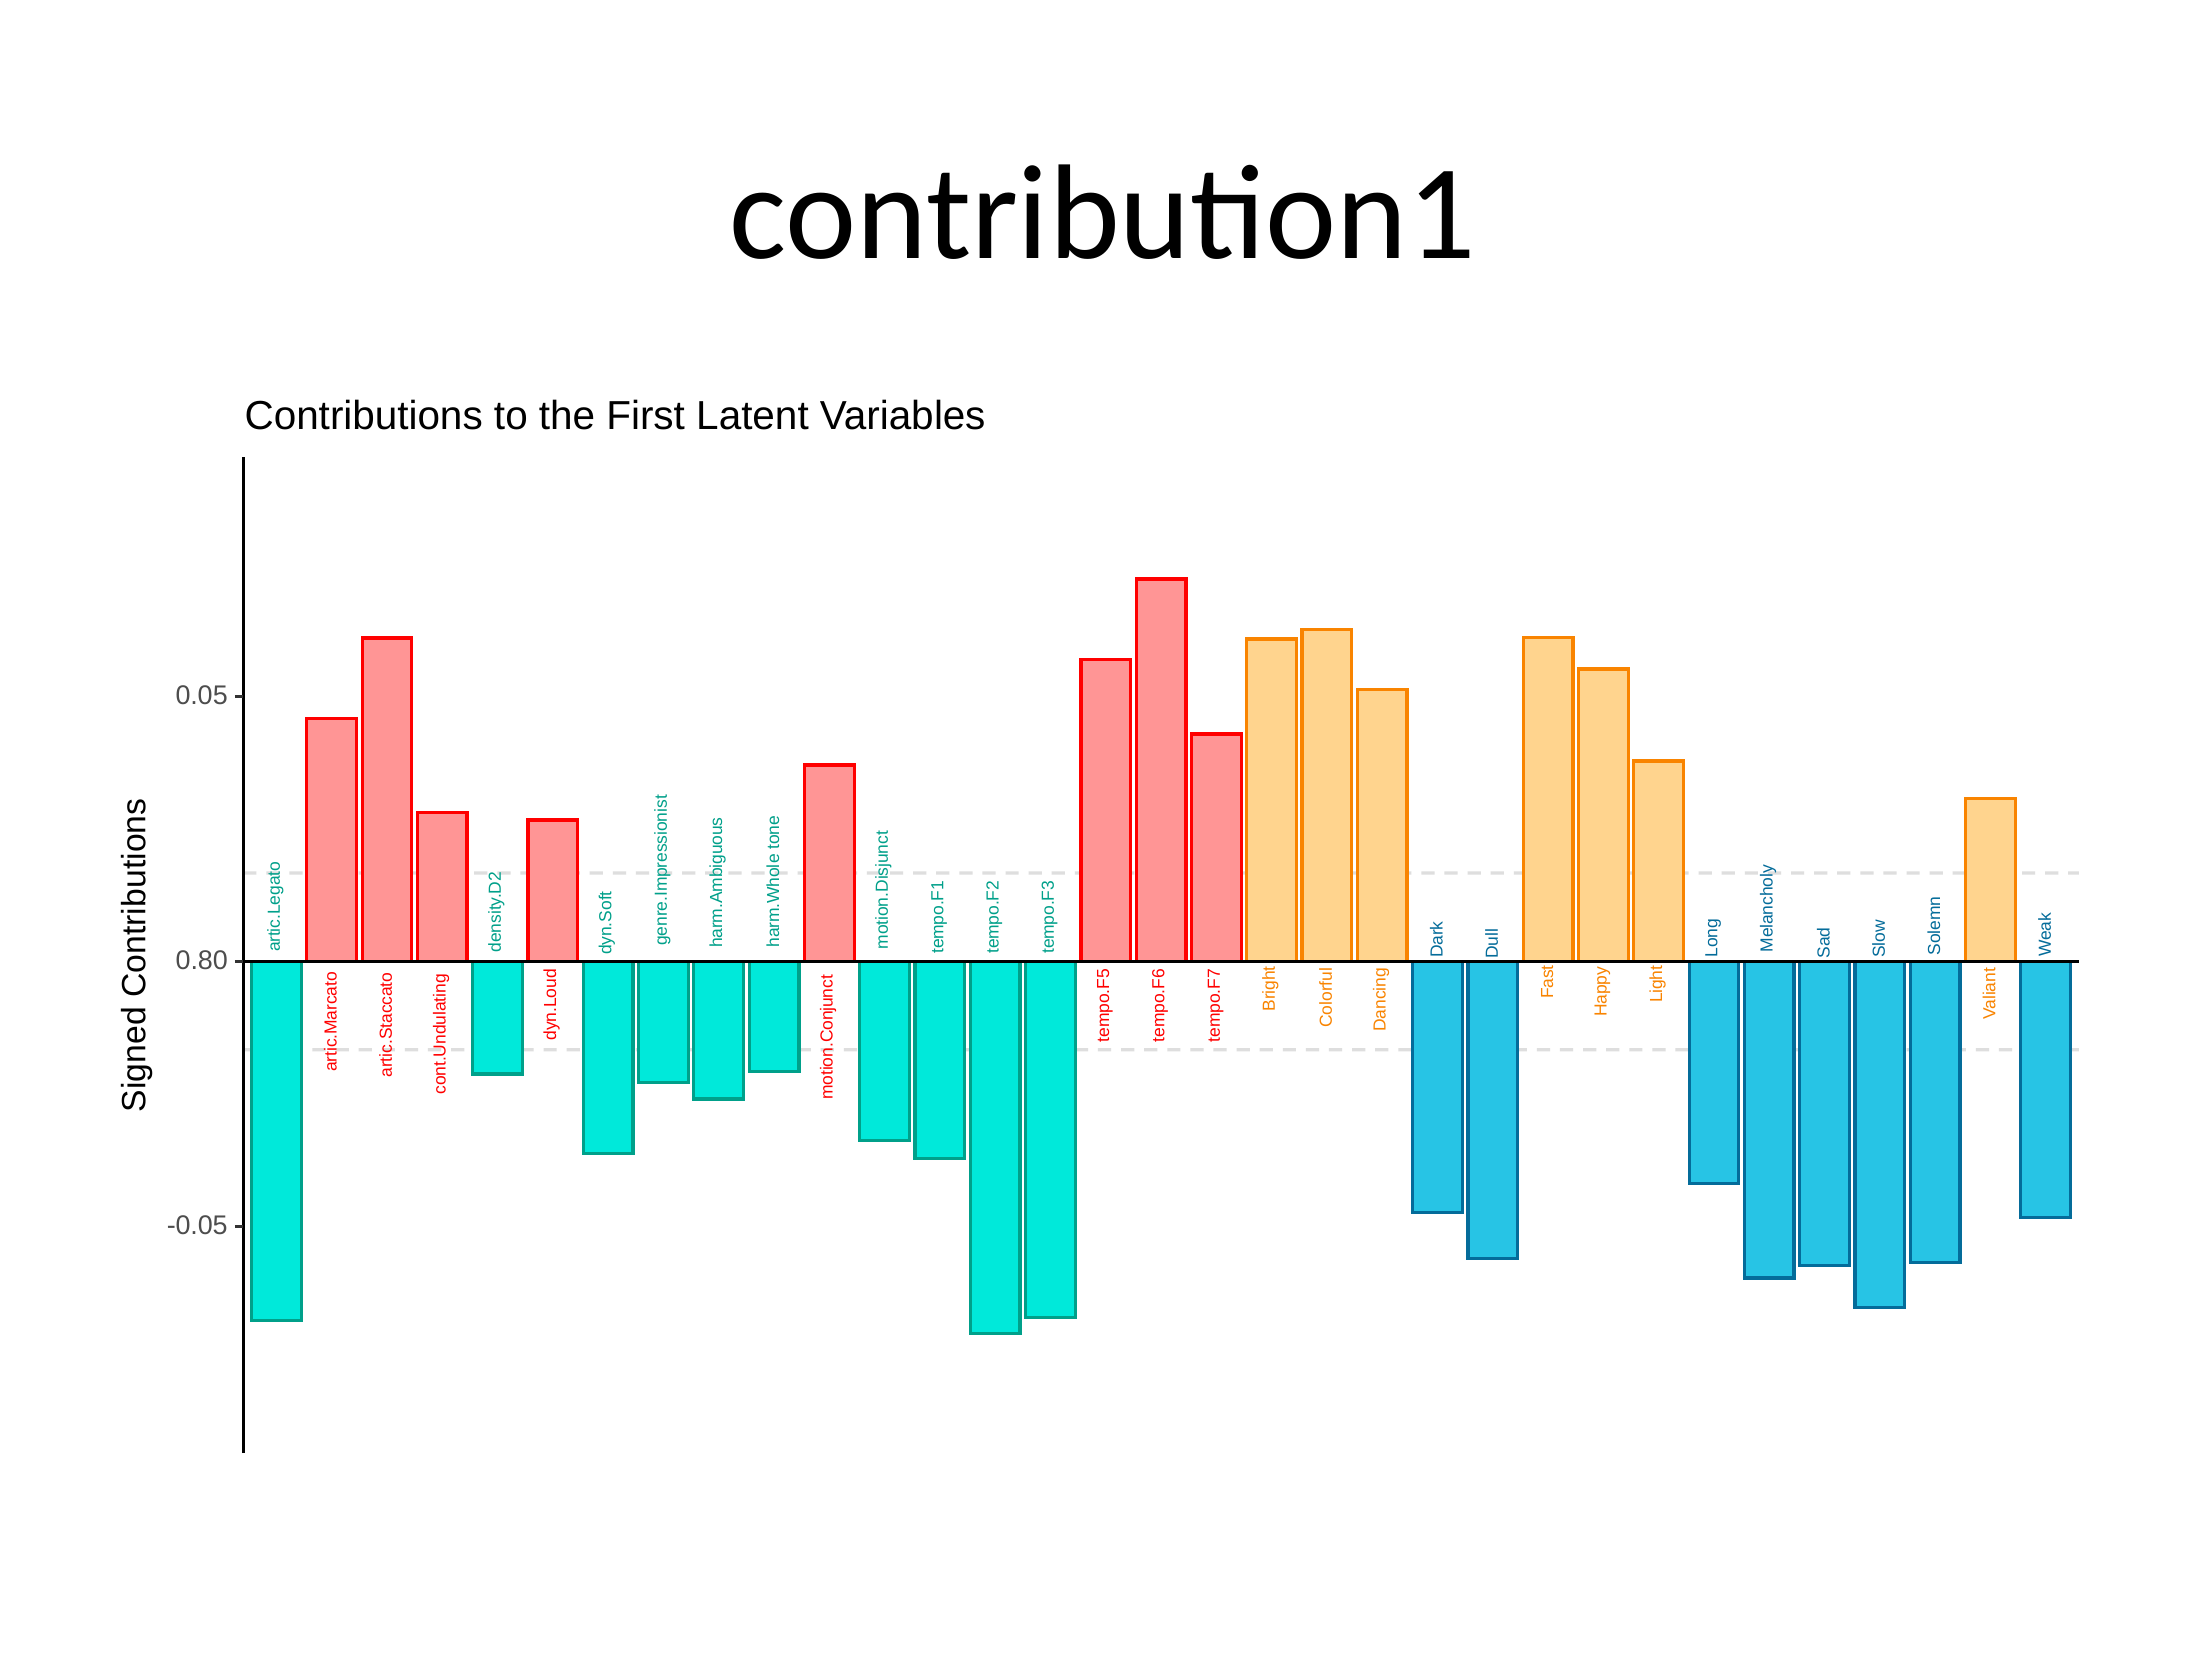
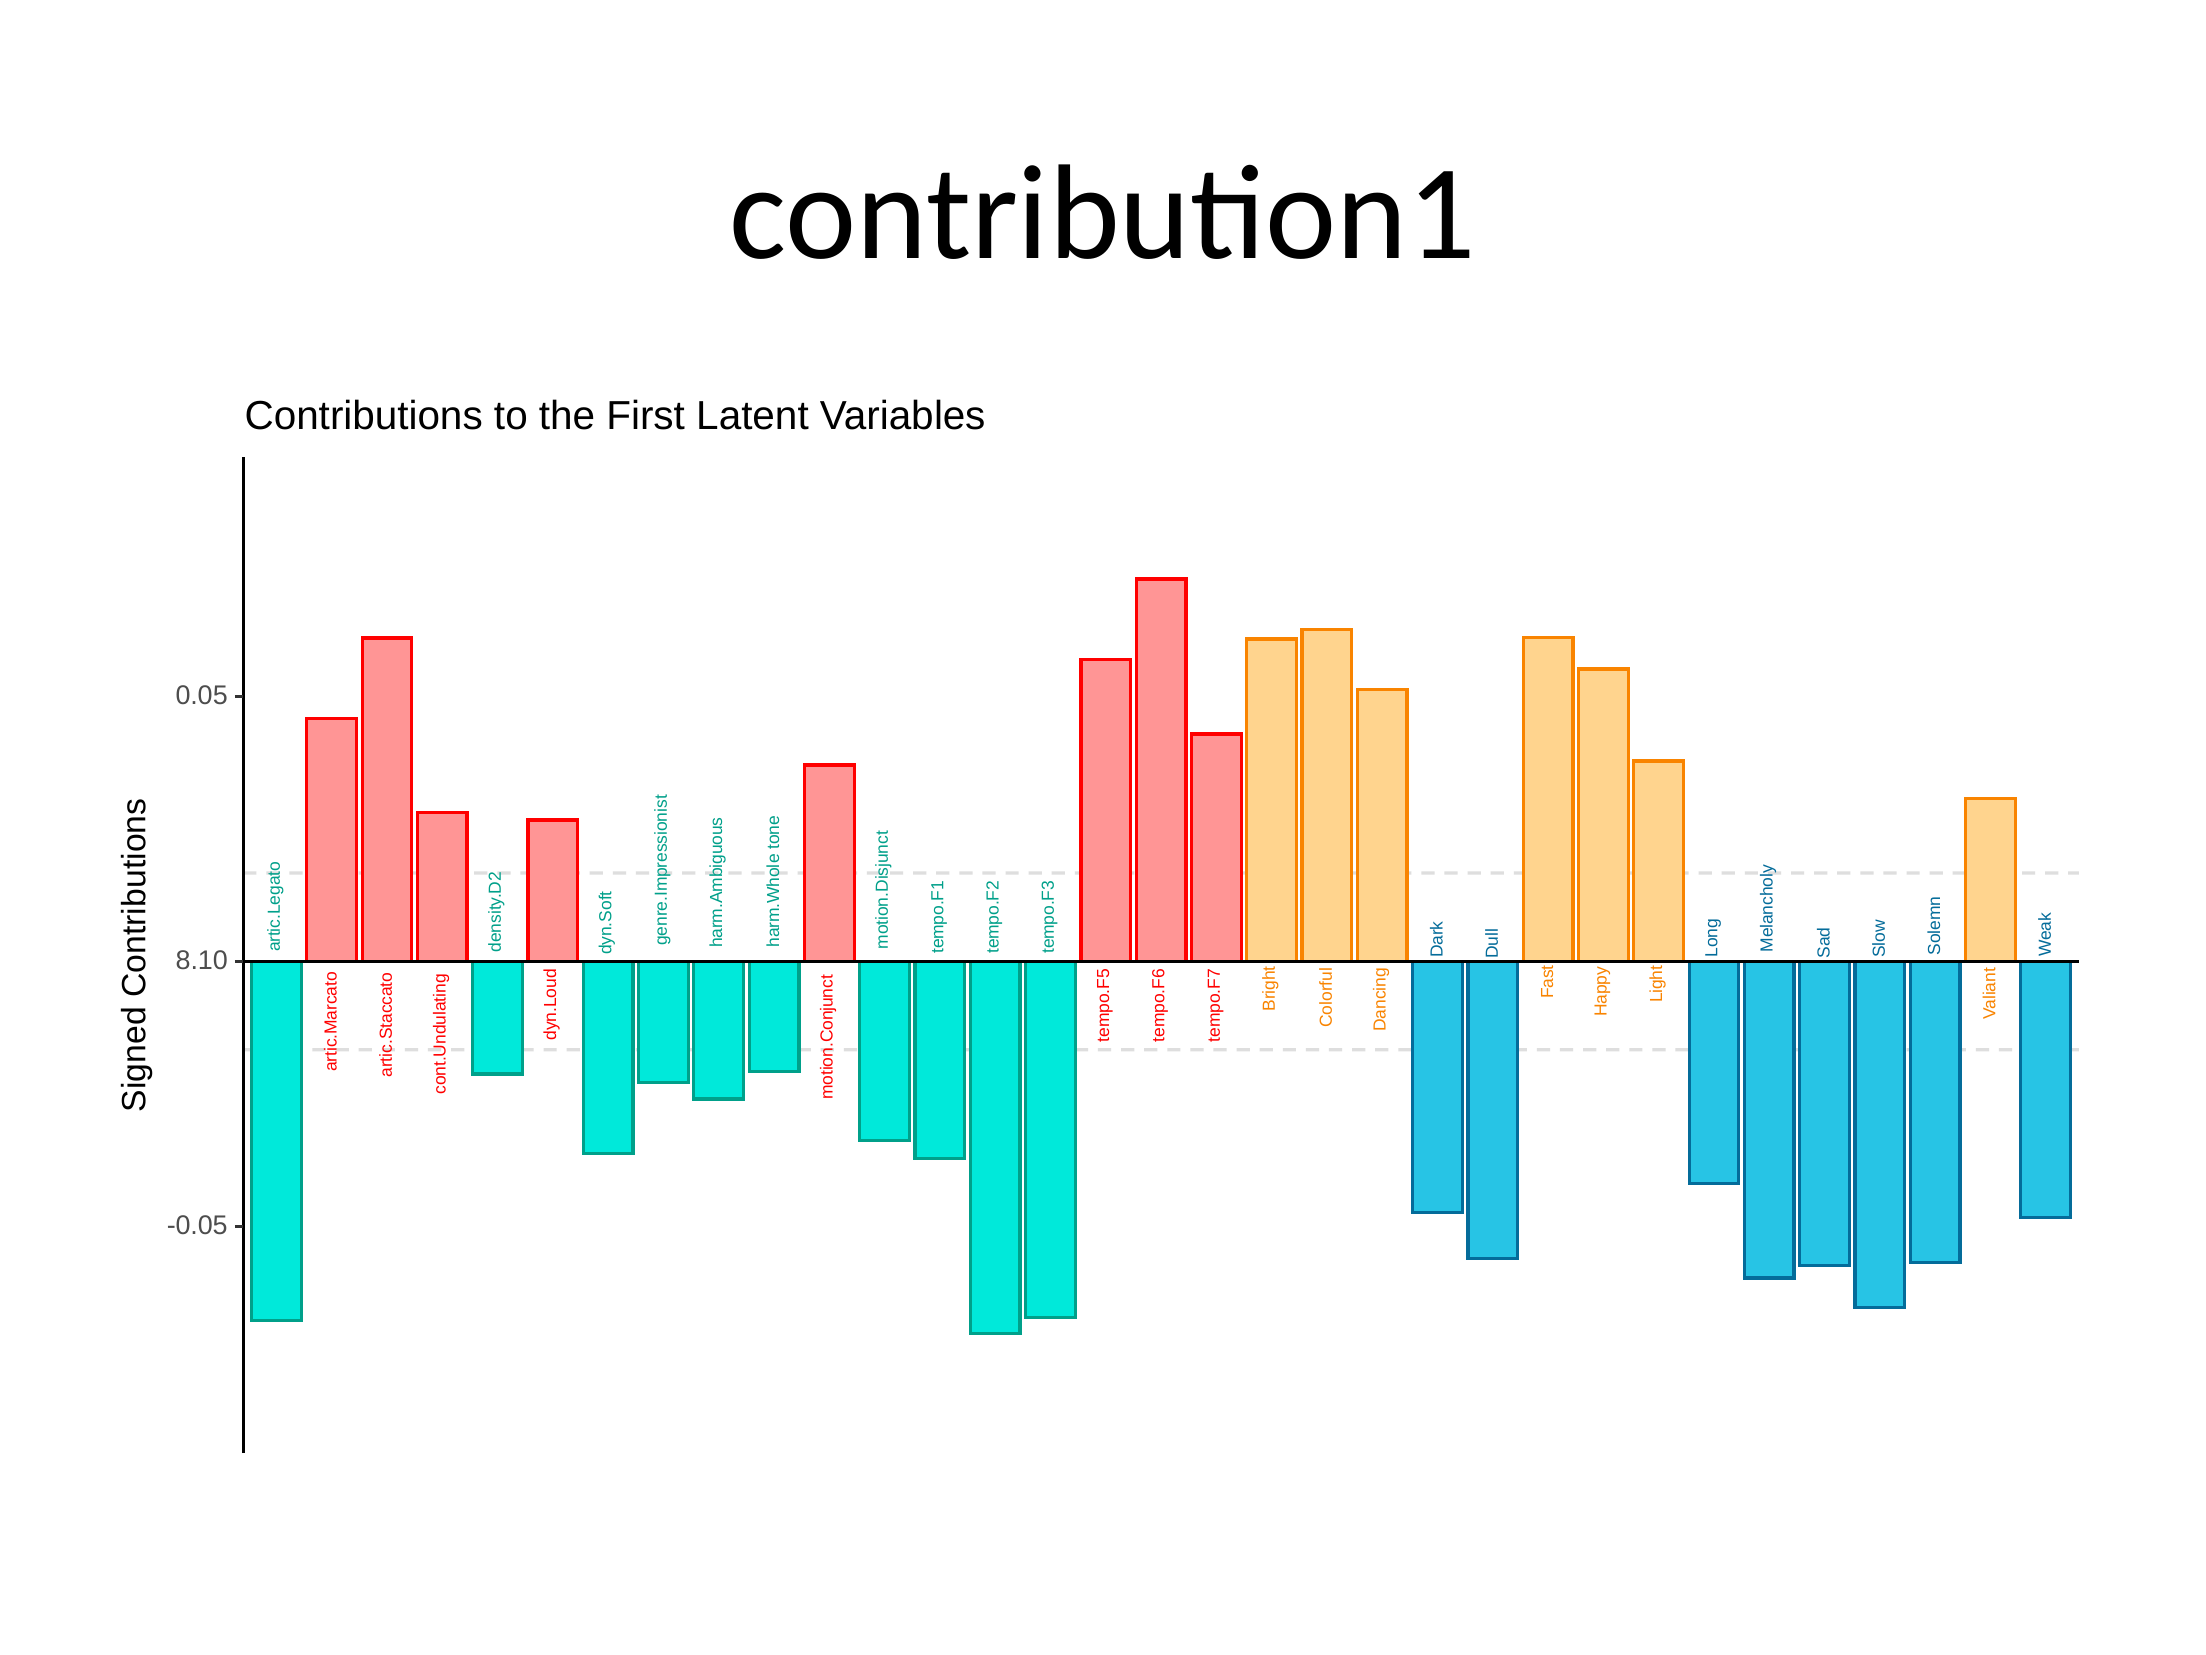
0.80: 0.80 -> 8.10
